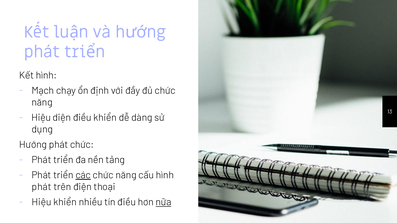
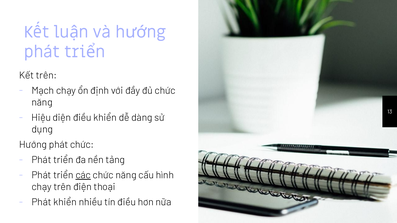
Kết hình: hình -> trên
phát at (42, 187): phát -> chạy
Hiệu at (42, 202): Hiệu -> Phát
nữa underline: present -> none
